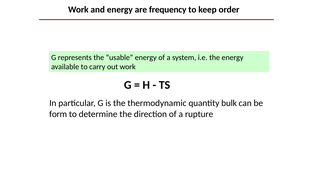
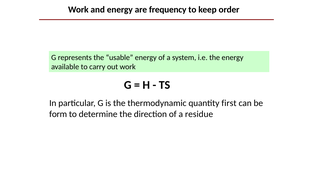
bulk: bulk -> first
rupture: rupture -> residue
